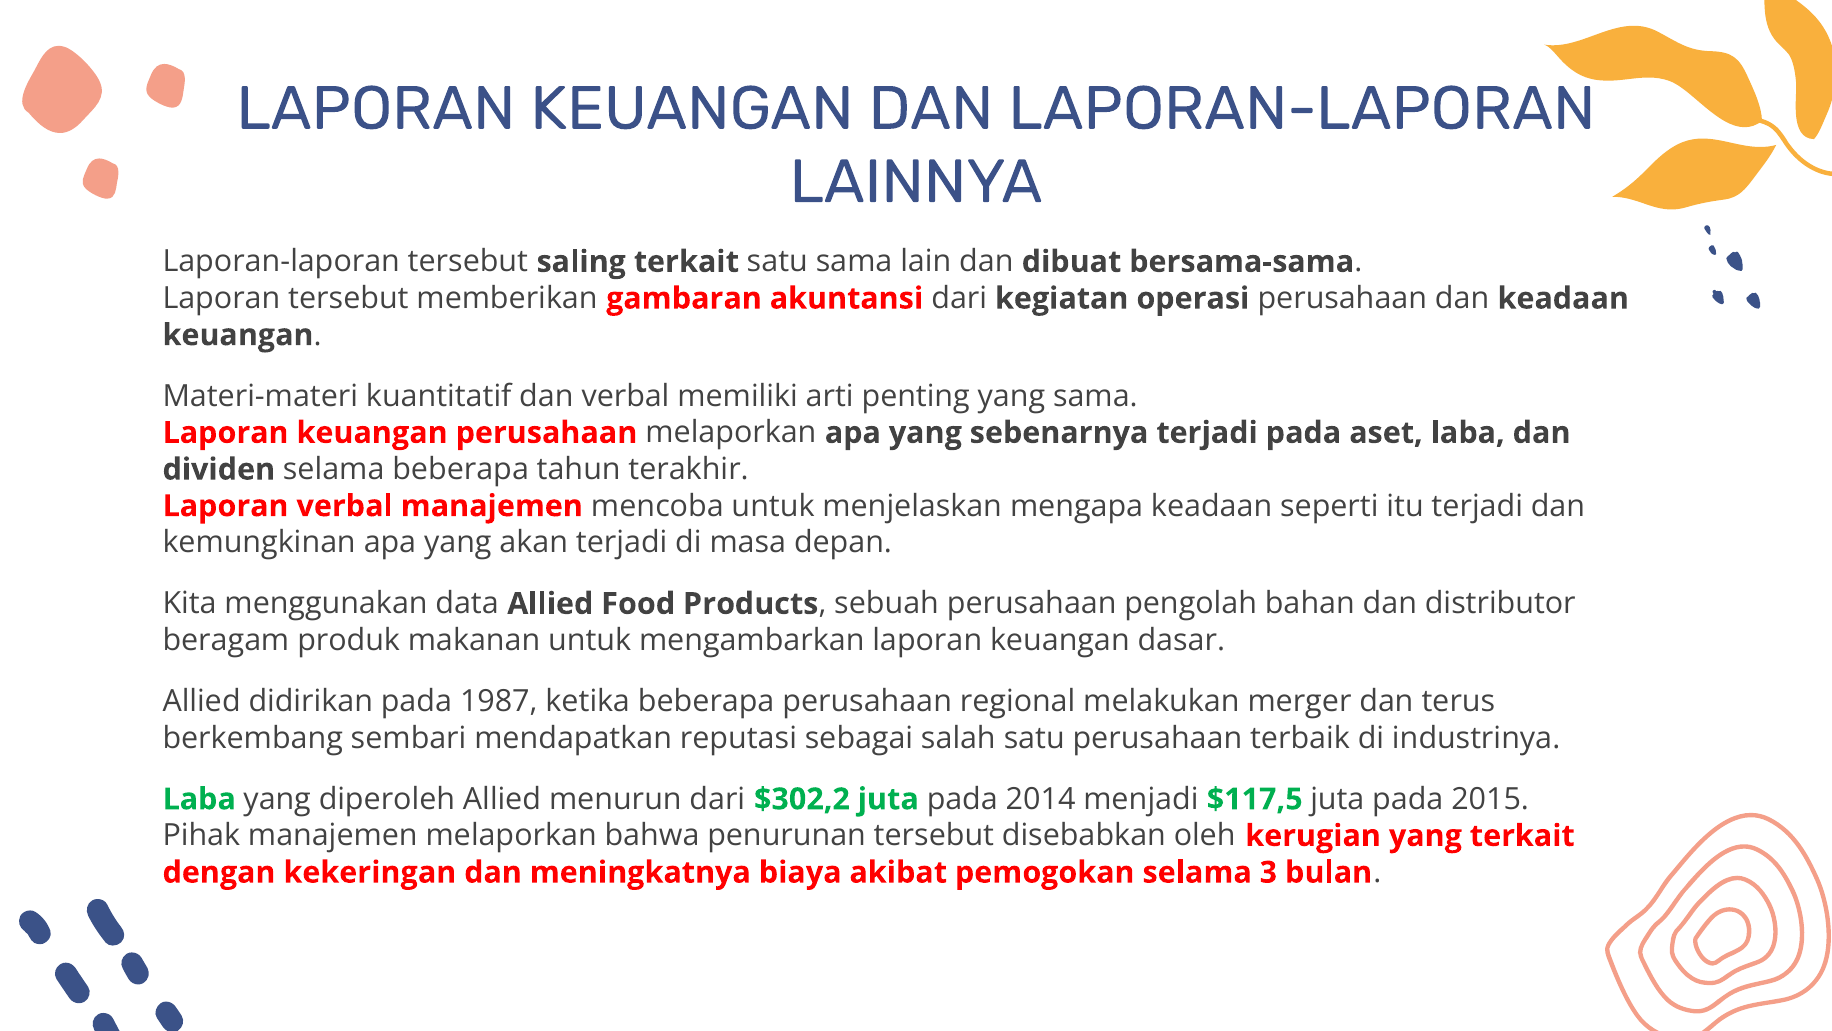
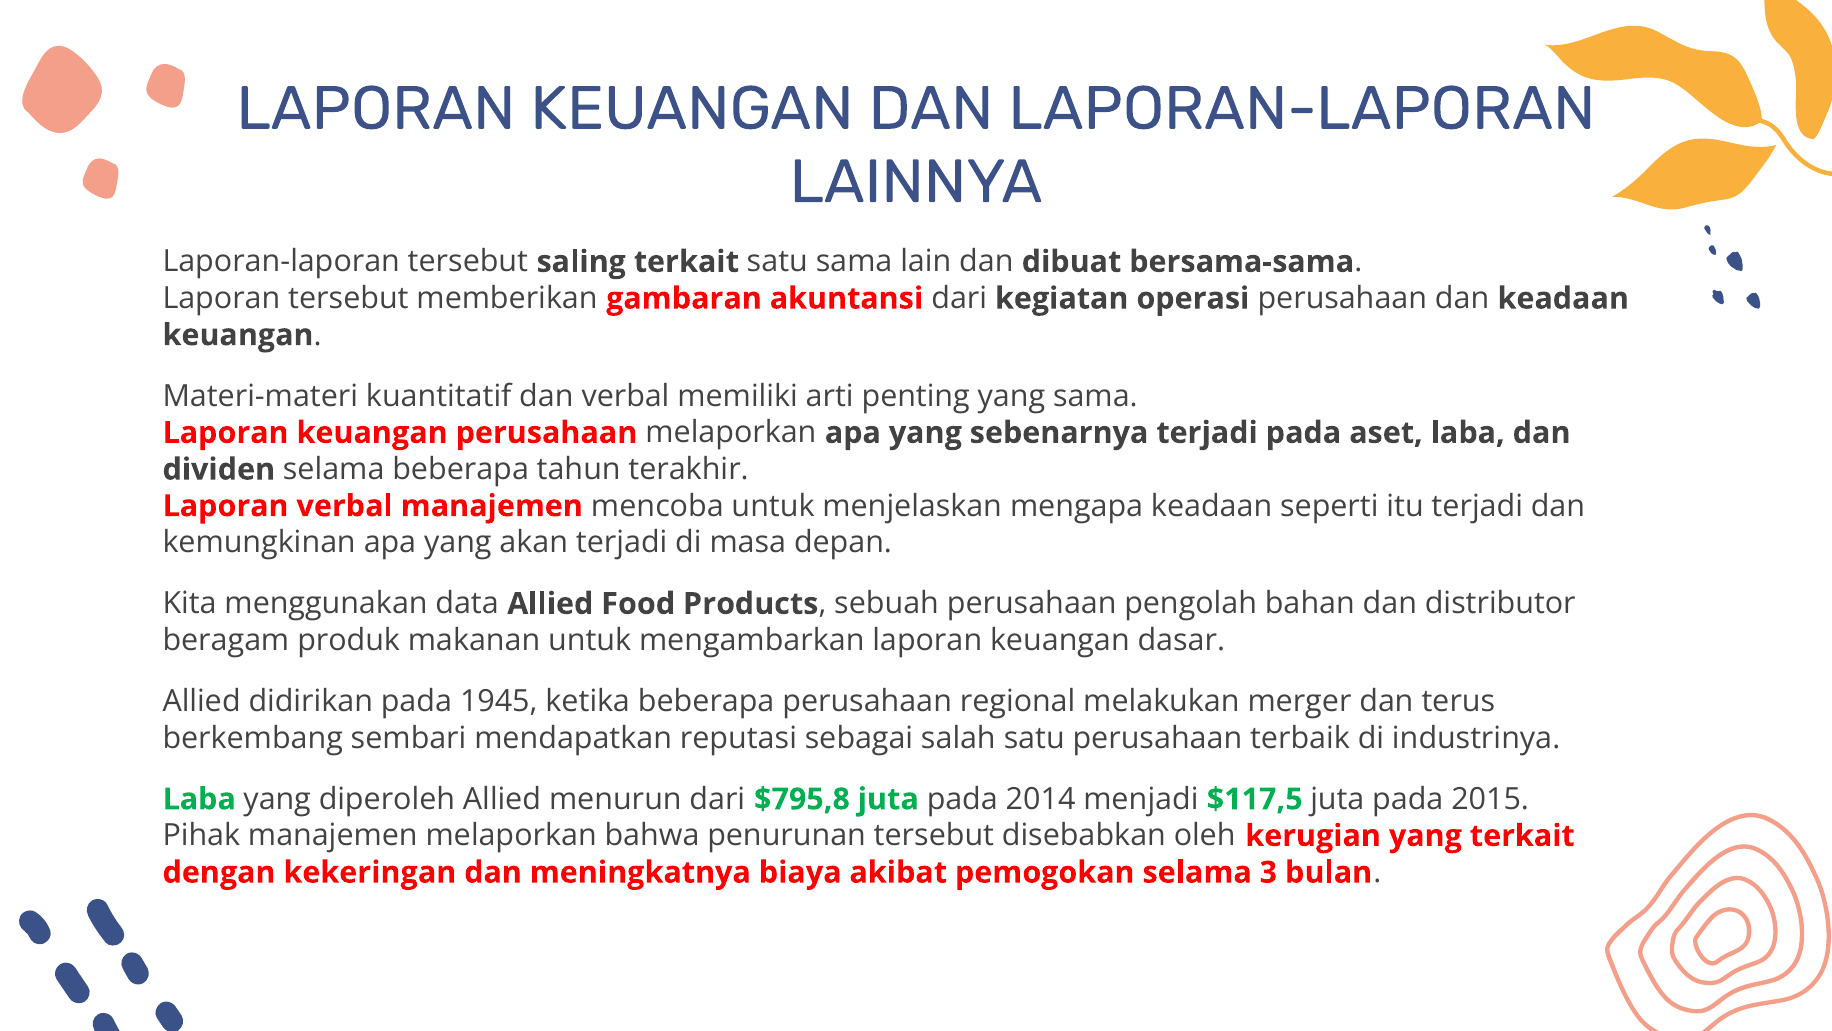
1987: 1987 -> 1945
$302,2: $302,2 -> $795,8
